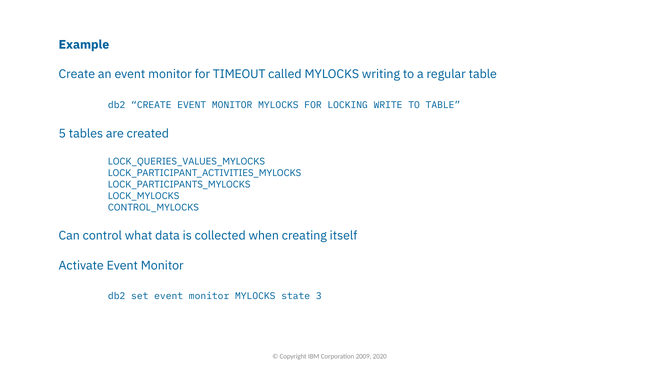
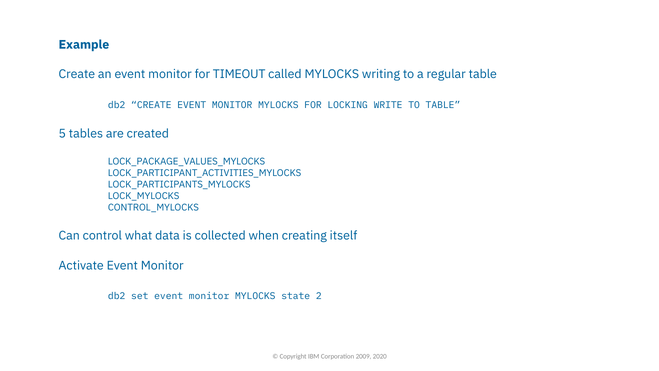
LOCK_QUERIES_VALUES_MYLOCKS: LOCK_QUERIES_VALUES_MYLOCKS -> LOCK_PACKAGE_VALUES_MYLOCKS
3: 3 -> 2
